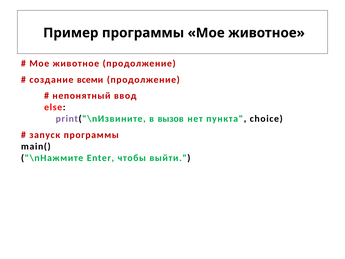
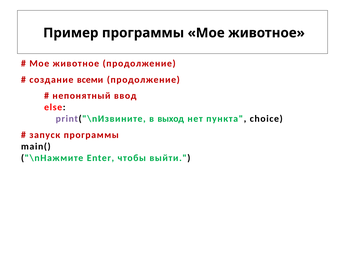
вызов: вызов -> выход
